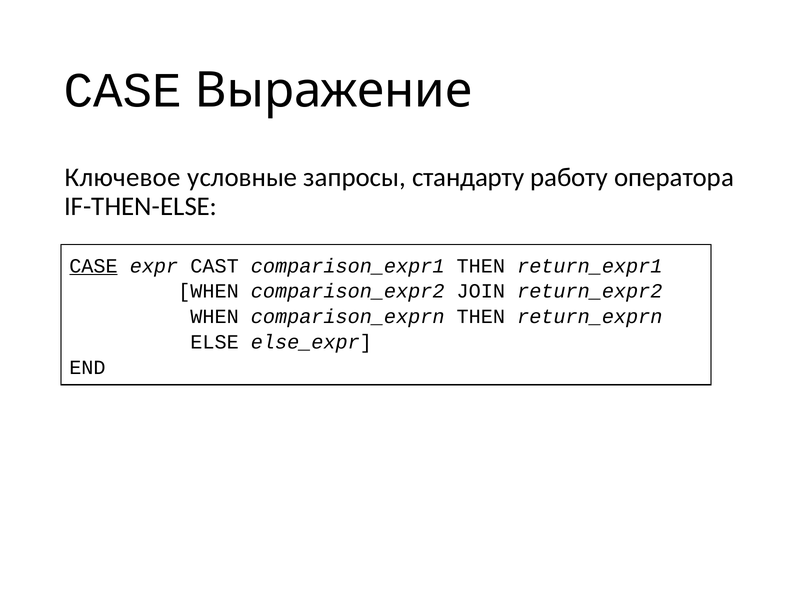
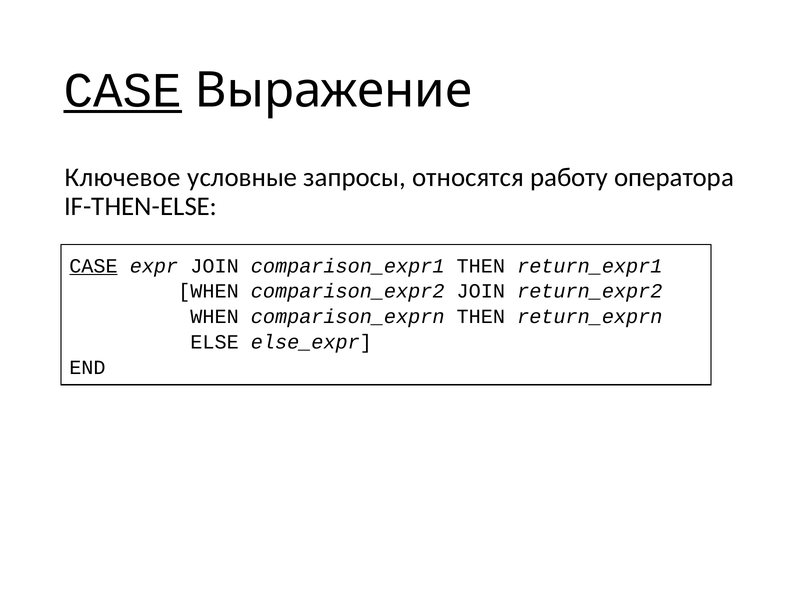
CASE at (123, 90) underline: none -> present
стандарту: стандарту -> относятся
expr CAST: CAST -> JOIN
